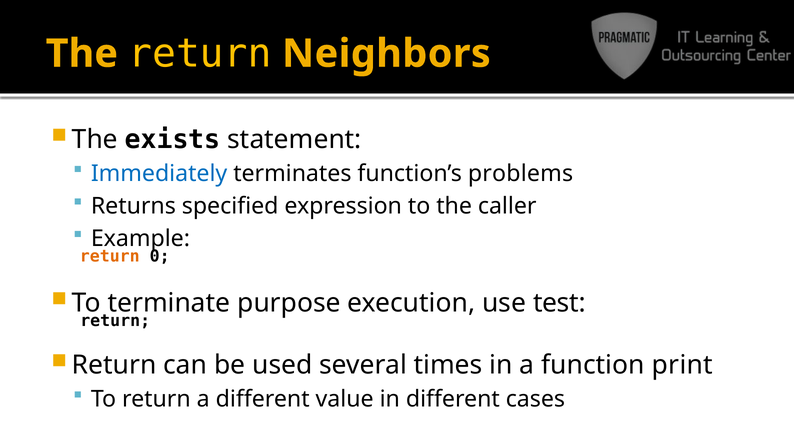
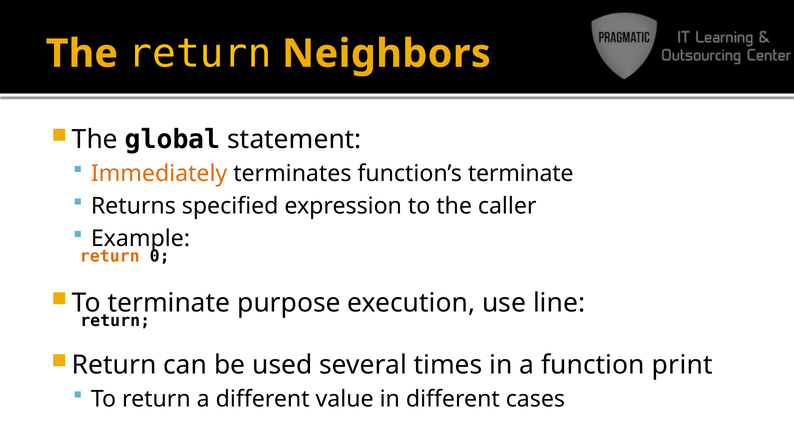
exists: exists -> global
Immediately colour: blue -> orange
function’s problems: problems -> terminate
test: test -> line
